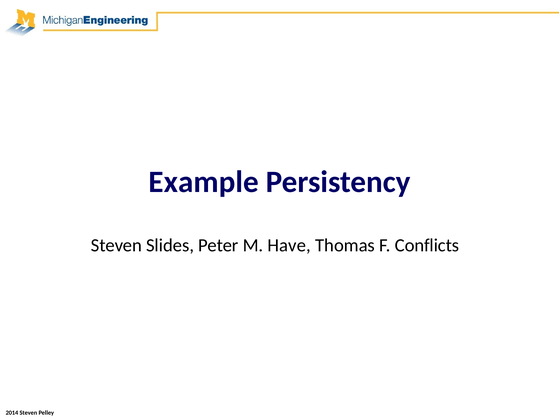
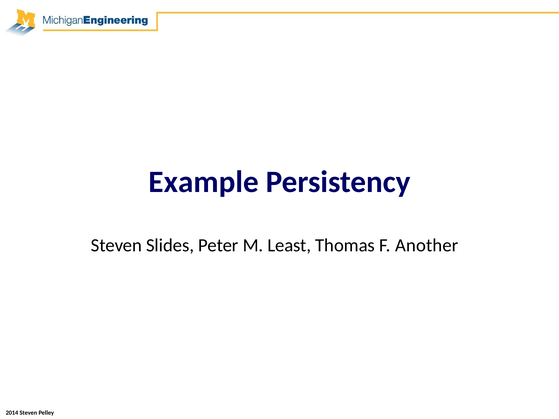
Have: Have -> Least
Conflicts: Conflicts -> Another
